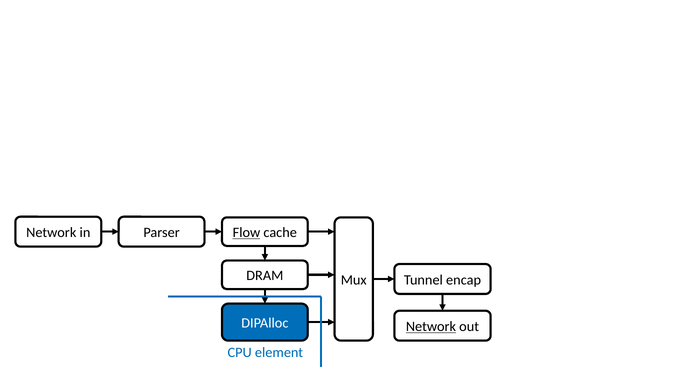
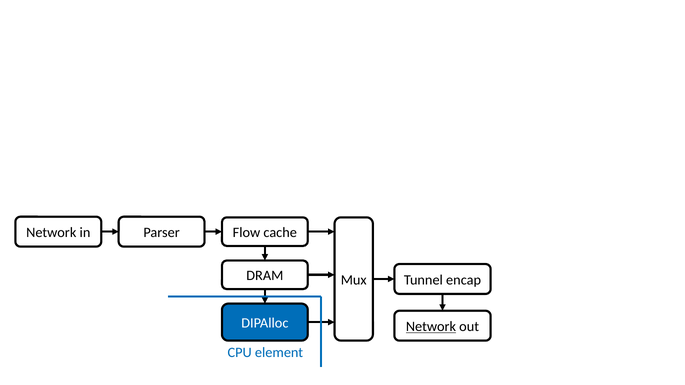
Flow underline: present -> none
